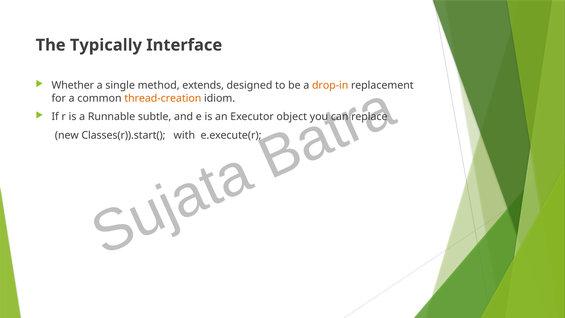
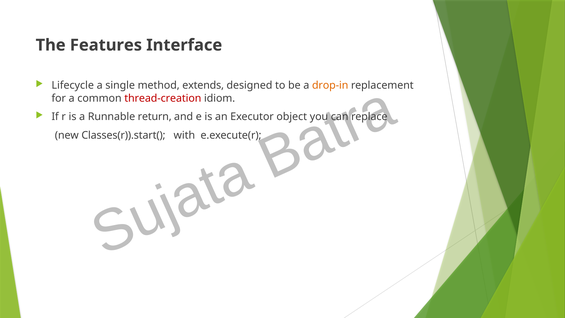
Typically: Typically -> Features
Whether: Whether -> Lifecycle
thread-creation colour: orange -> red
subtle: subtle -> return
